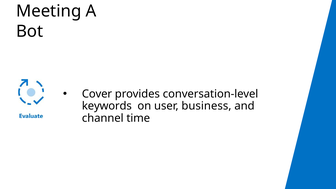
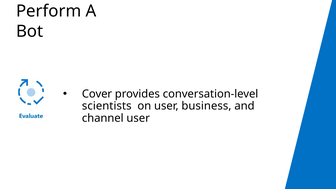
Meeting: Meeting -> Perform
keywords: keywords -> scientists
channel time: time -> user
